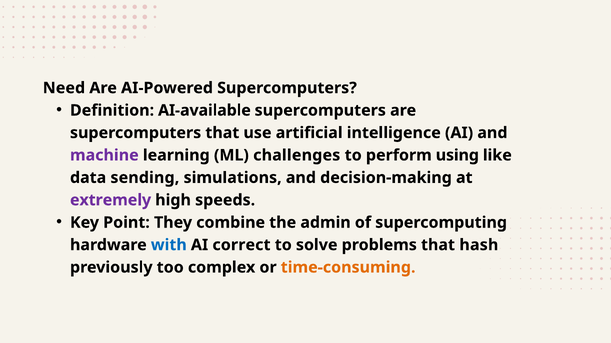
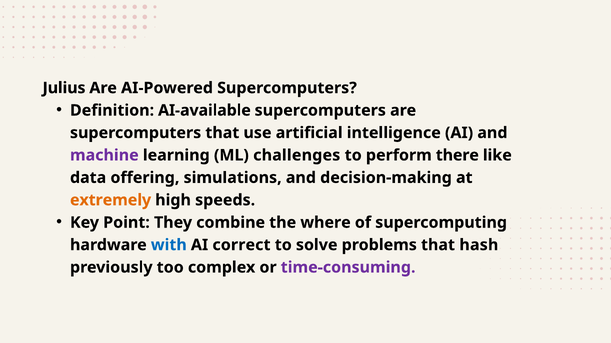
Need: Need -> Julius
using: using -> there
sending: sending -> offering
extremely colour: purple -> orange
admin: admin -> where
time-consuming colour: orange -> purple
